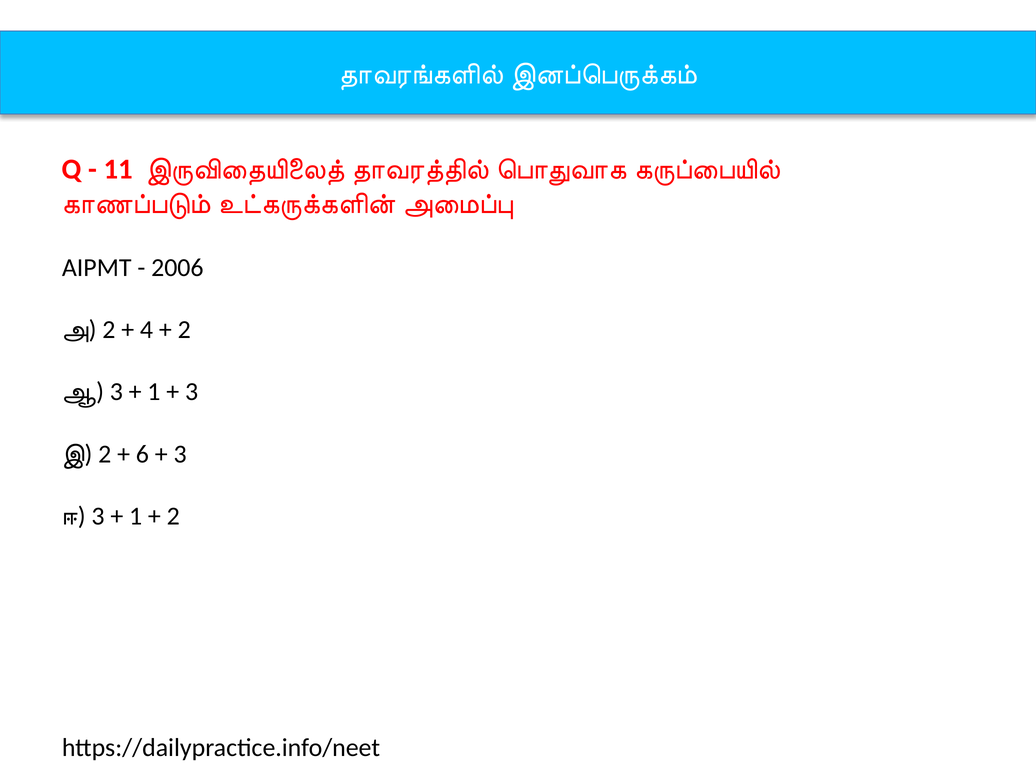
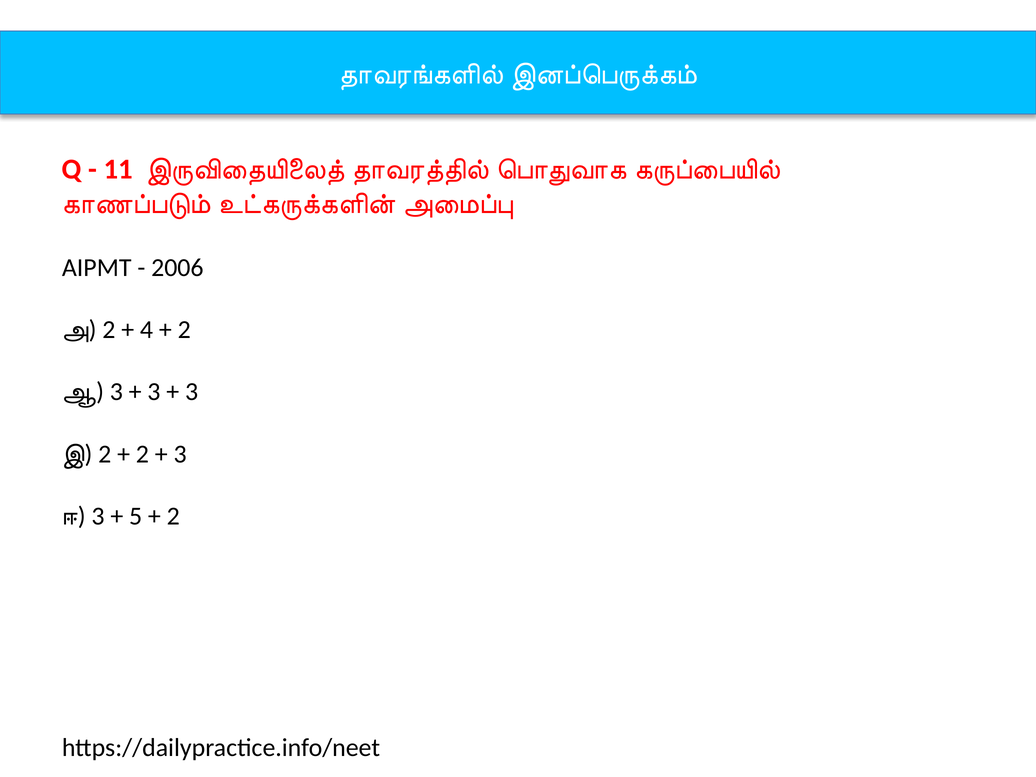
1 at (154, 392): 1 -> 3
6 at (142, 454): 6 -> 2
1 at (136, 516): 1 -> 5
